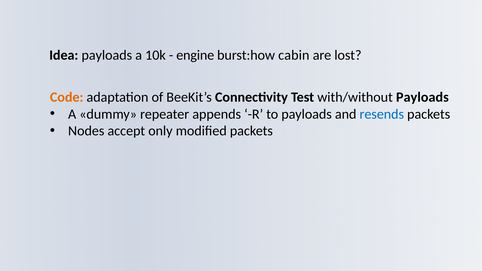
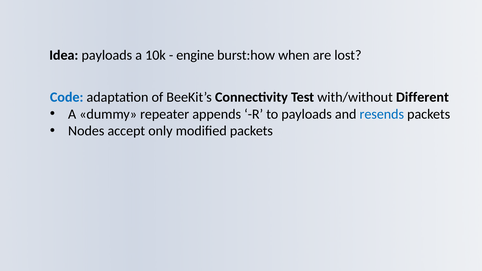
cabin: cabin -> when
Code colour: orange -> blue
with/without Payloads: Payloads -> Different
